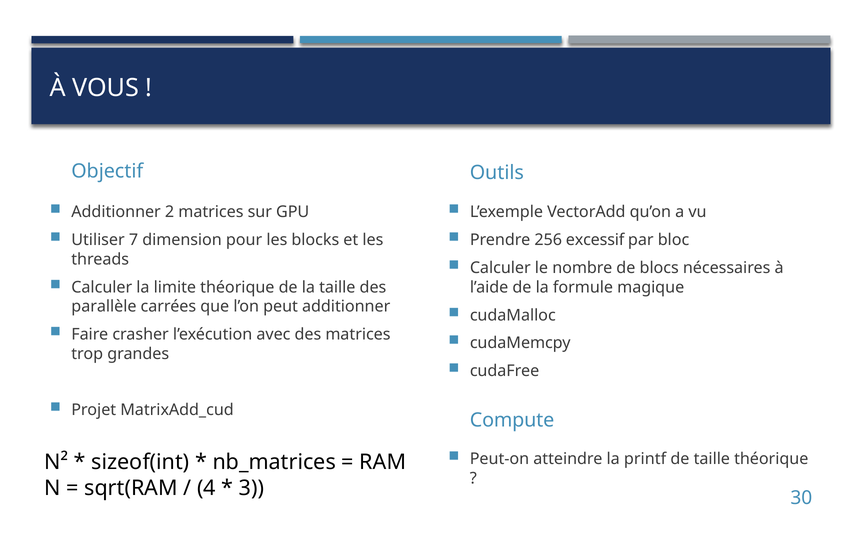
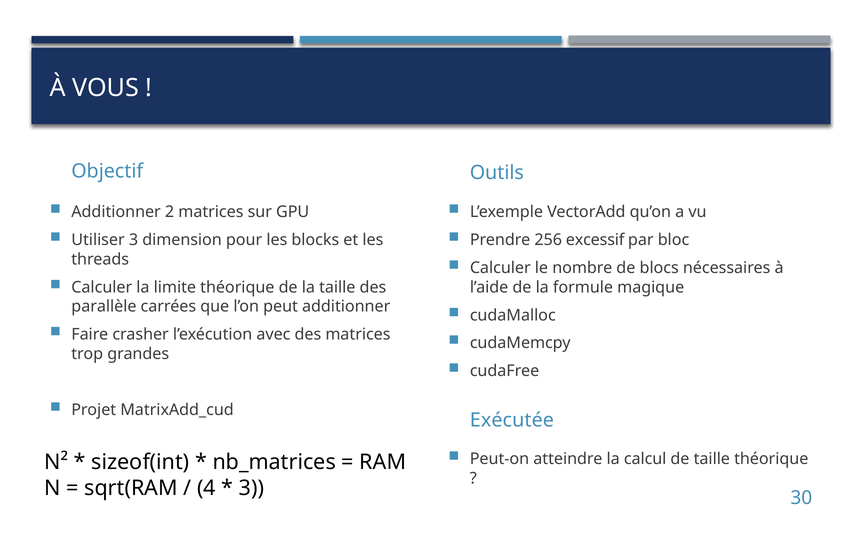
Utiliser 7: 7 -> 3
Compute: Compute -> Exécutée
printf: printf -> calcul
